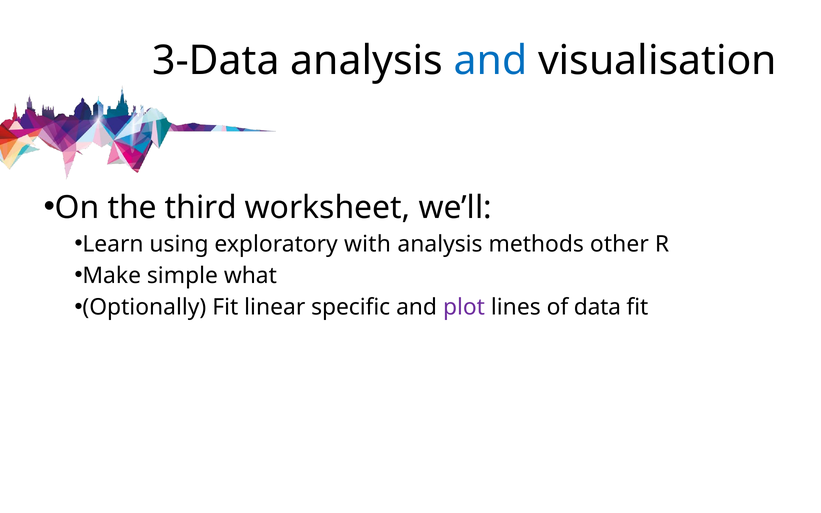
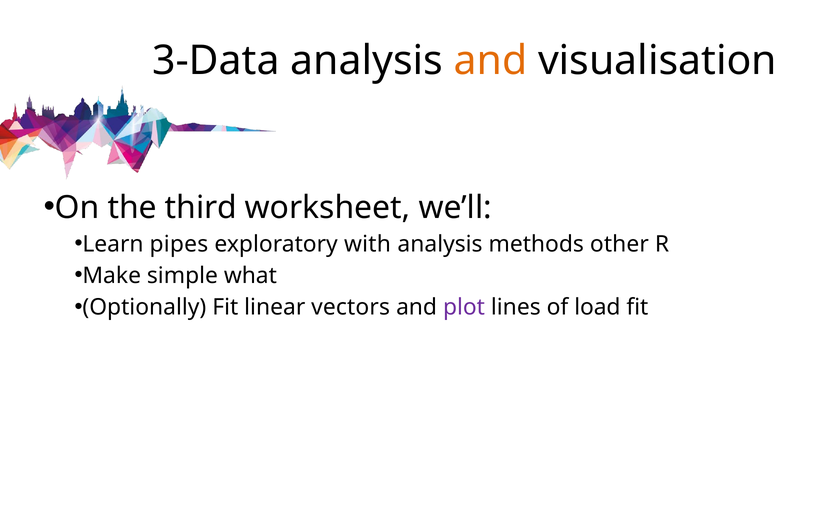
and at (491, 61) colour: blue -> orange
using: using -> pipes
specific: specific -> vectors
data: data -> load
